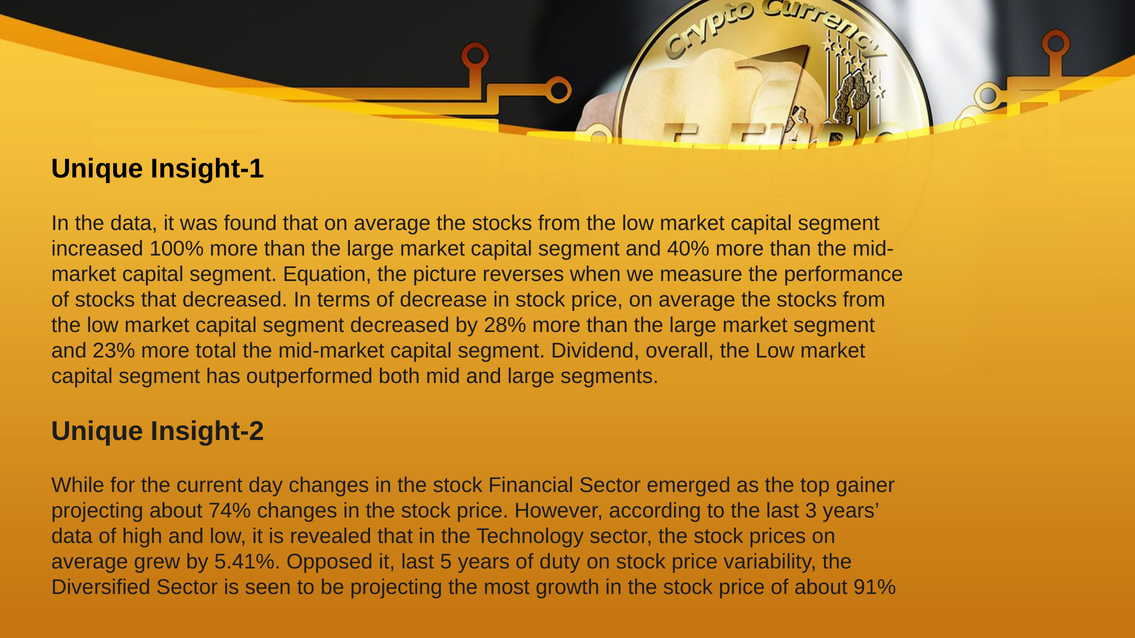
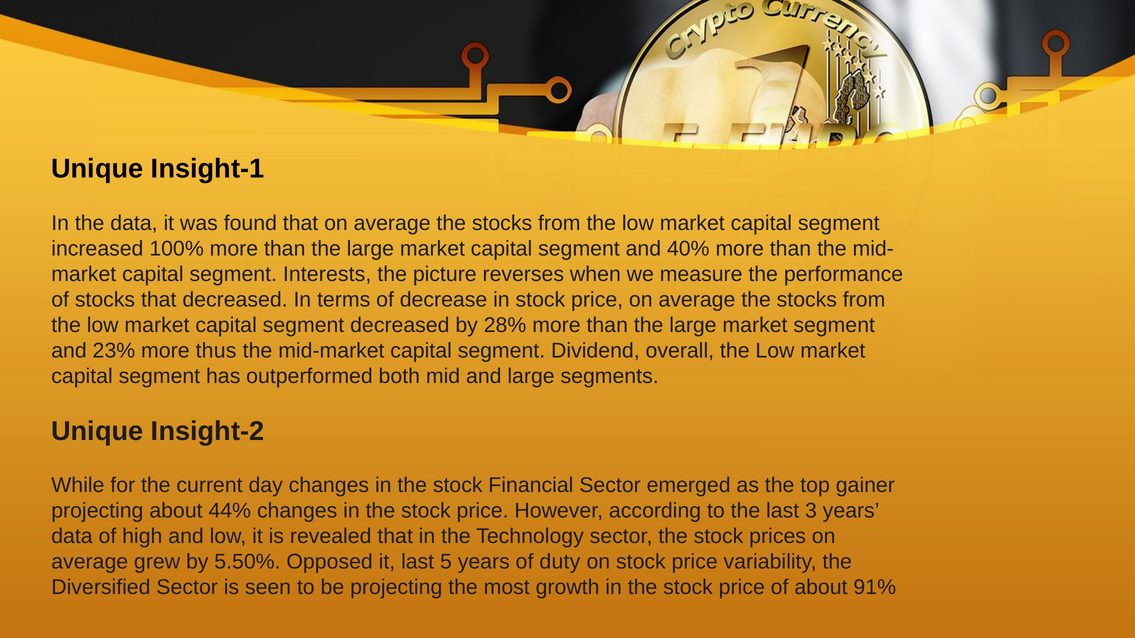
Equation: Equation -> Interests
total: total -> thus
74%: 74% -> 44%
5.41%: 5.41% -> 5.50%
